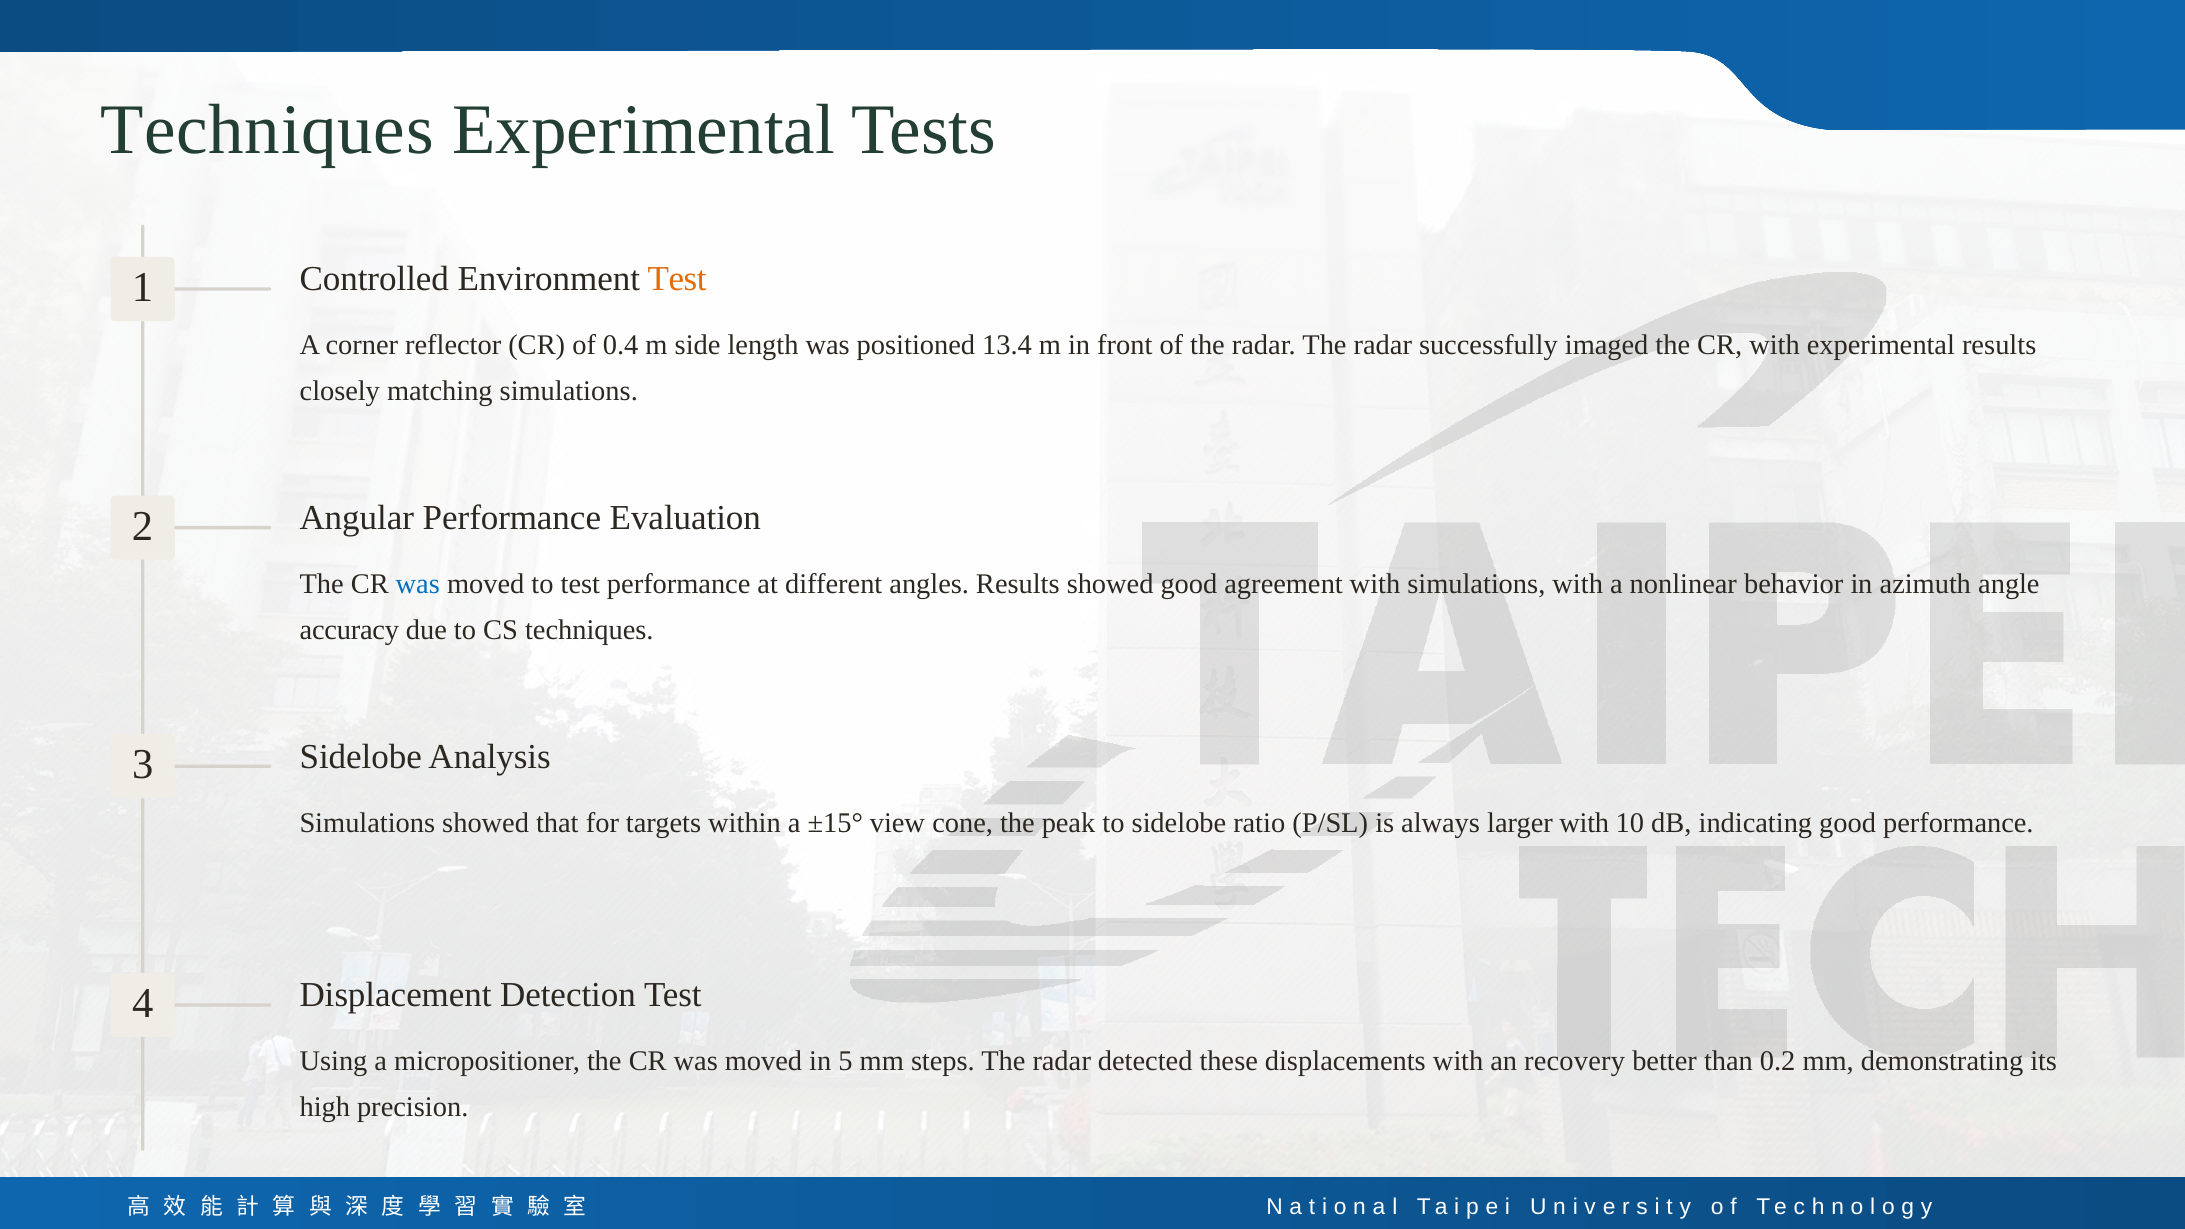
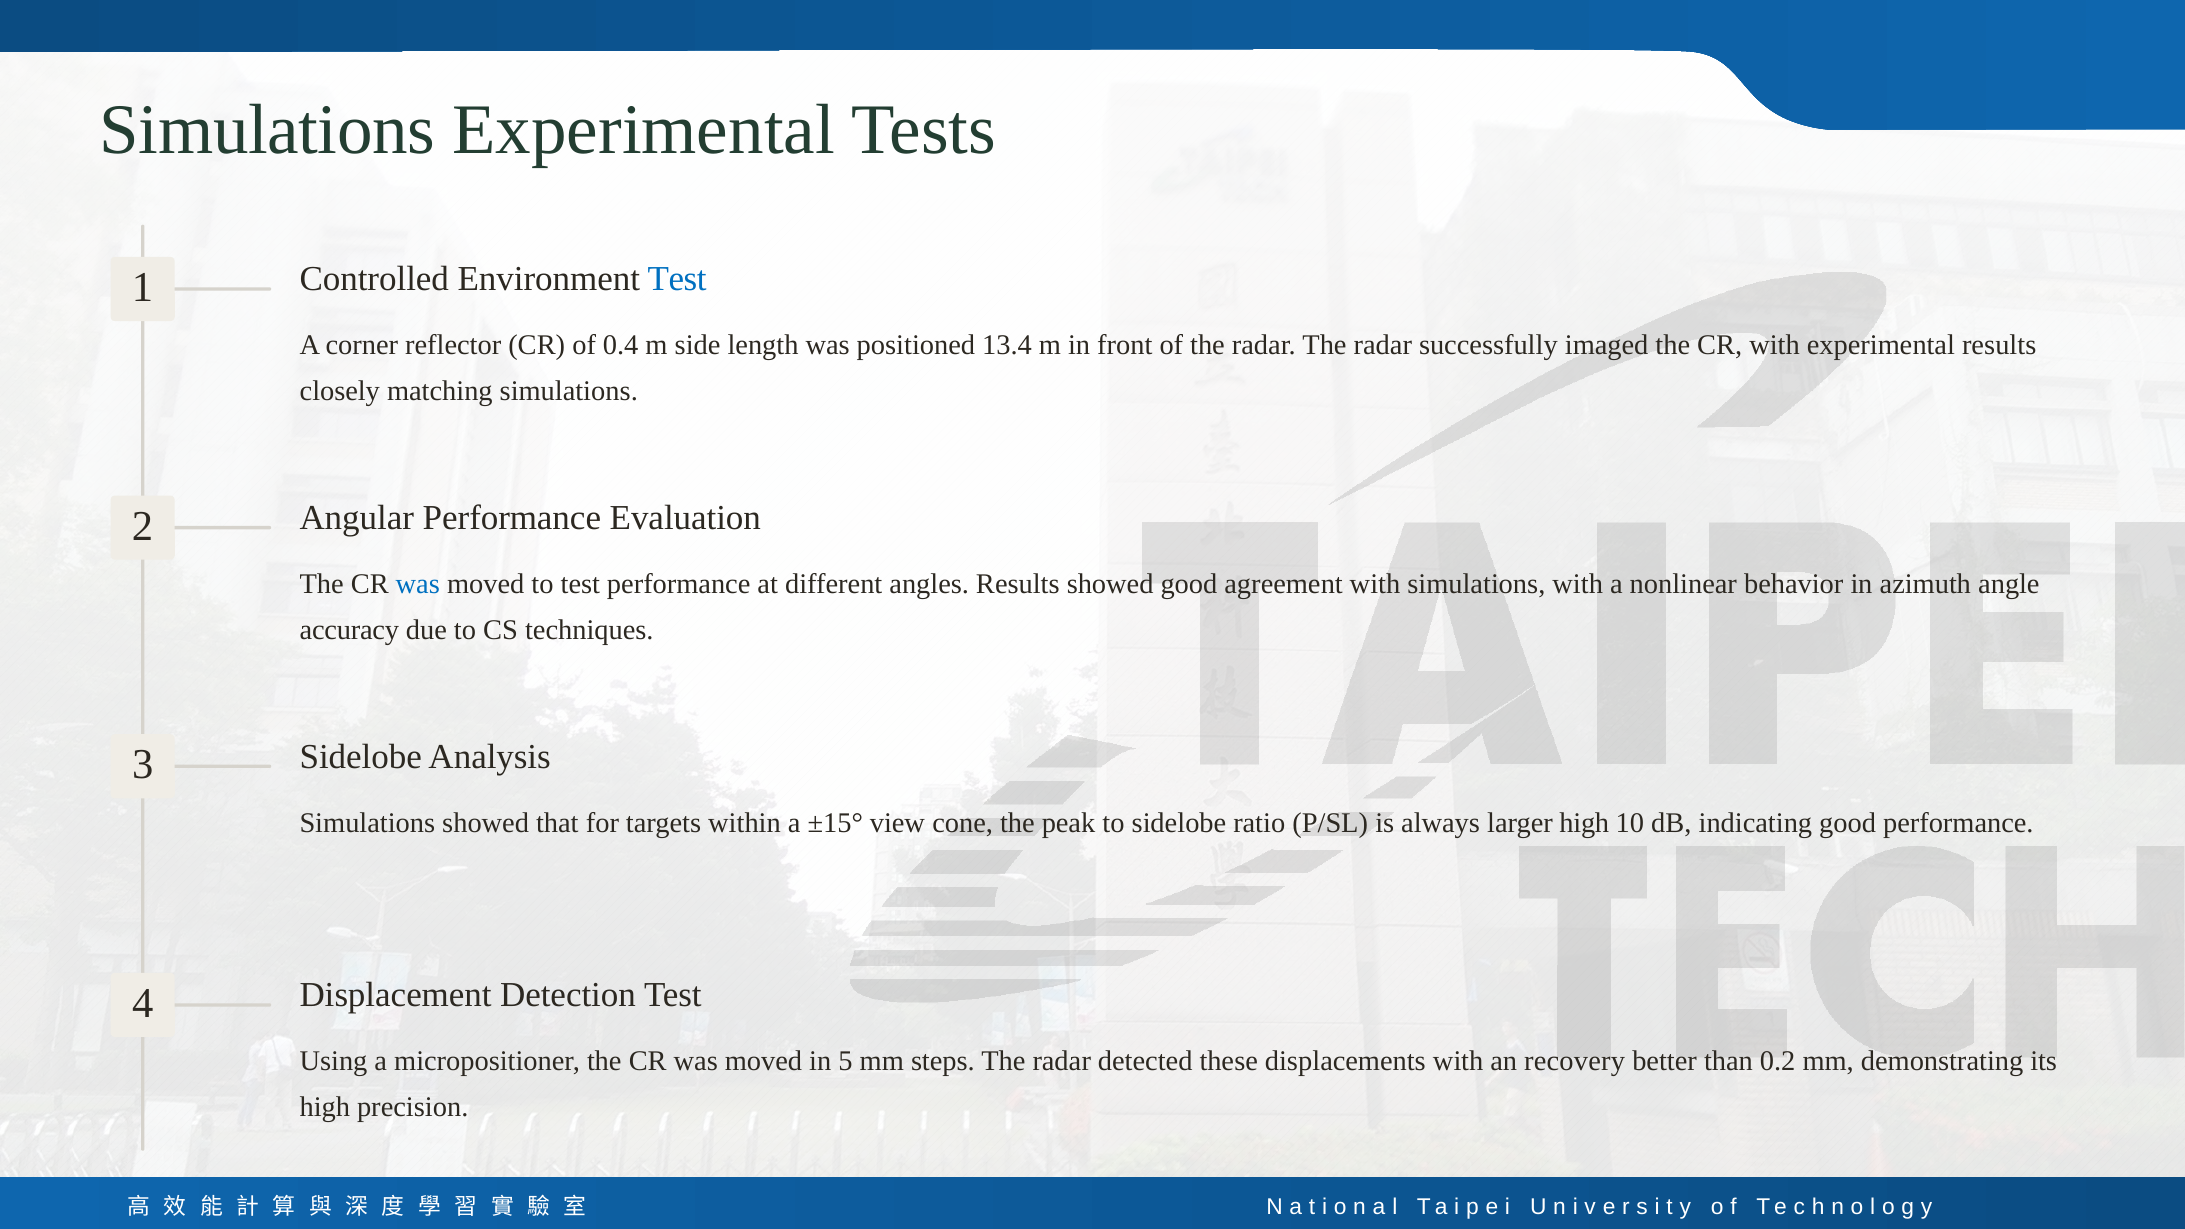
Techniques at (267, 130): Techniques -> Simulations
Test at (677, 279) colour: orange -> blue
larger with: with -> high
